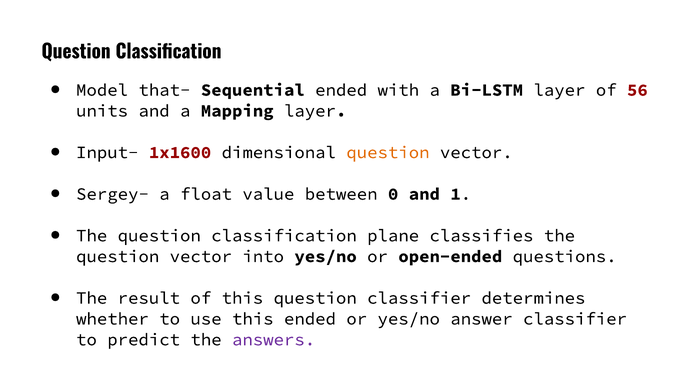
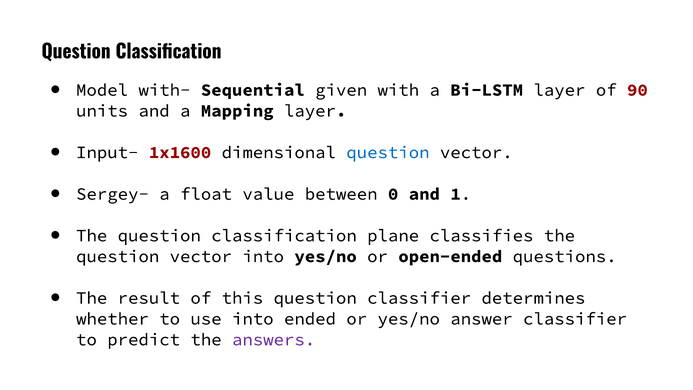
that-: that- -> with-
Sequential ended: ended -> given
56: 56 -> 90
question at (388, 152) colour: orange -> blue
use this: this -> into
